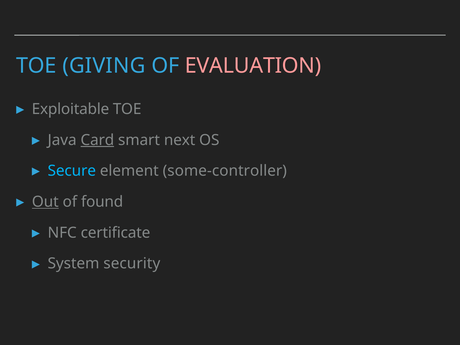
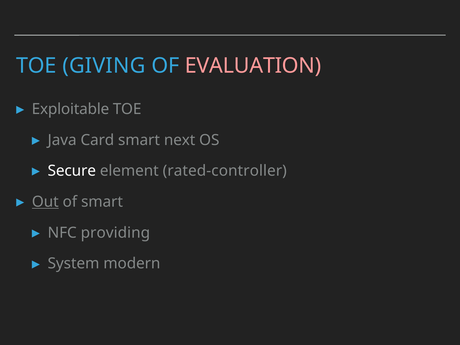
Card underline: present -> none
Secure colour: light blue -> white
some-controller: some-controller -> rated-controller
of found: found -> smart
certificate: certificate -> providing
security: security -> modern
